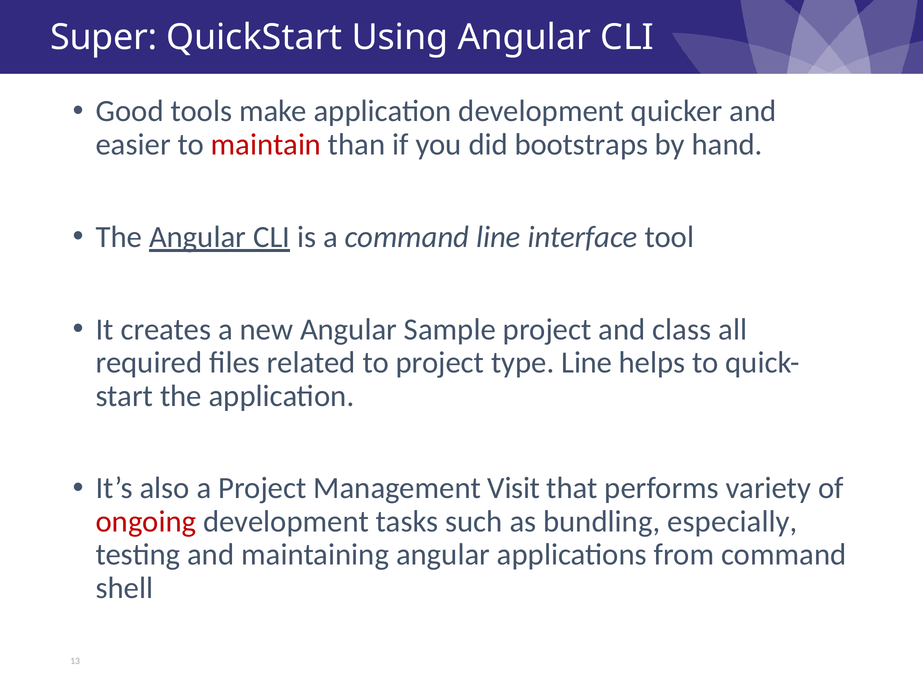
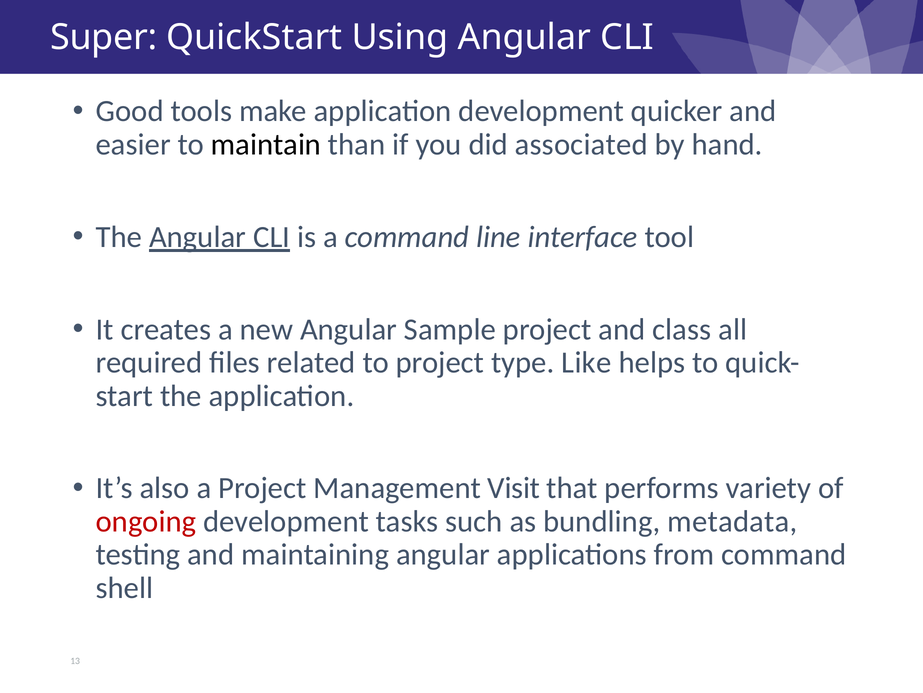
maintain colour: red -> black
bootstraps: bootstraps -> associated
type Line: Line -> Like
especially: especially -> metadata
